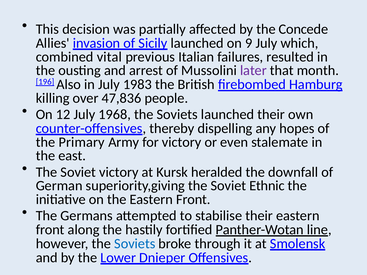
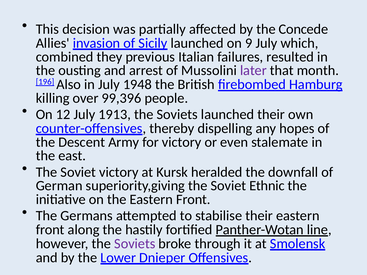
vital: vital -> they
1983: 1983 -> 1948
47,836: 47,836 -> 99,396
1968: 1968 -> 1913
Primary: Primary -> Descent
Soviets at (135, 244) colour: blue -> purple
